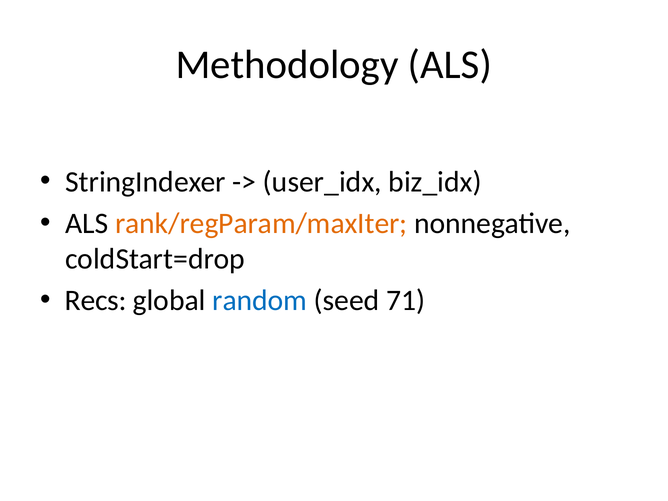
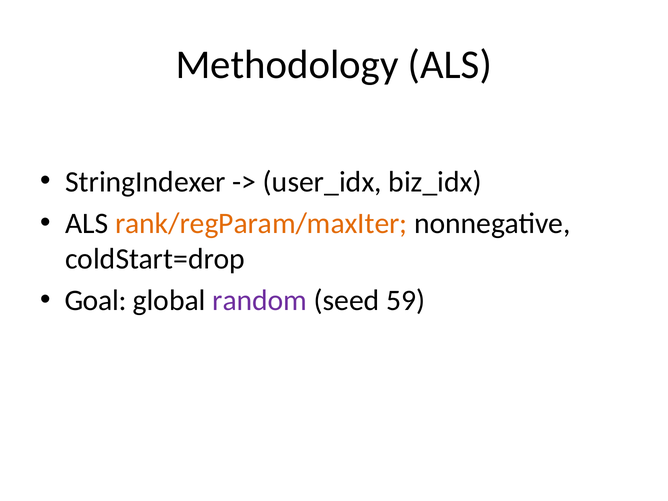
Recs: Recs -> Goal
random colour: blue -> purple
71: 71 -> 59
